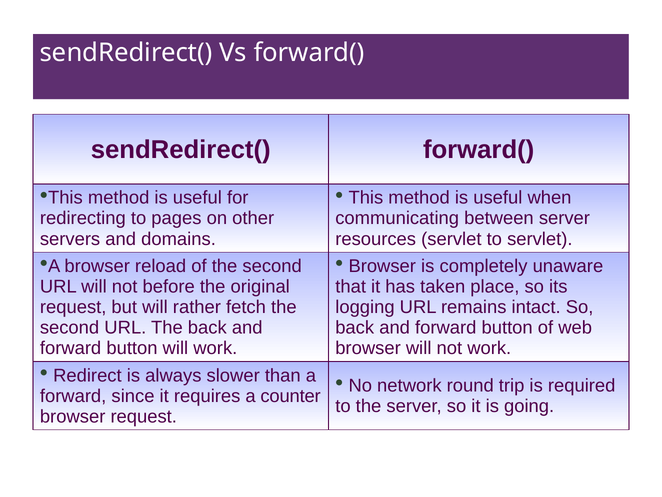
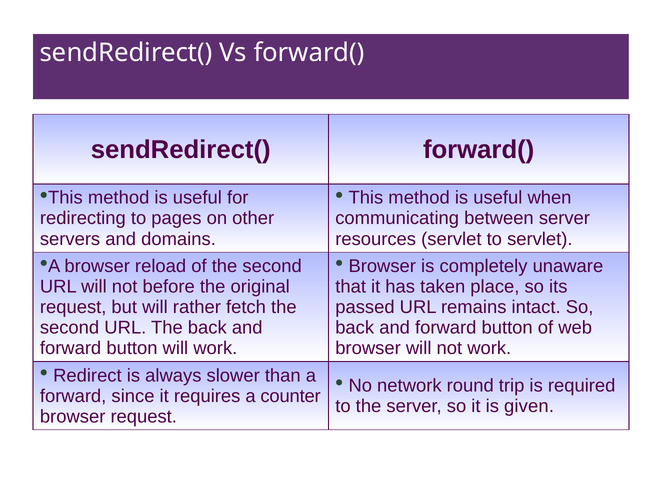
logging: logging -> passed
going: going -> given
